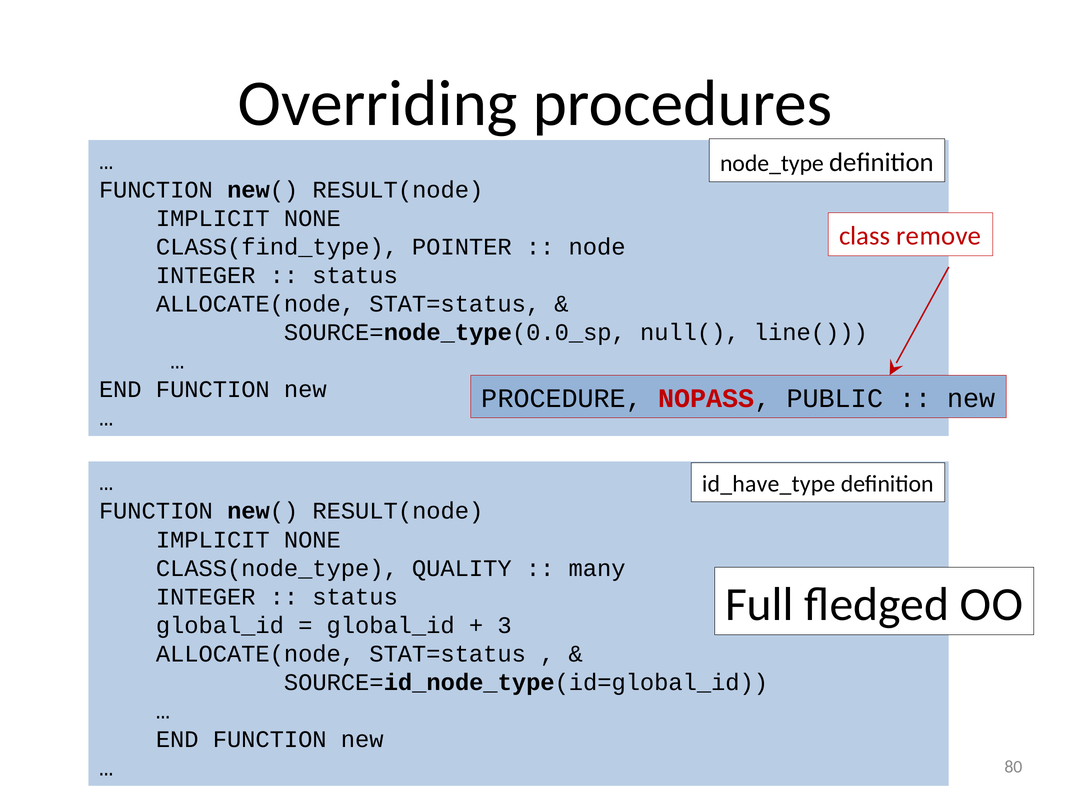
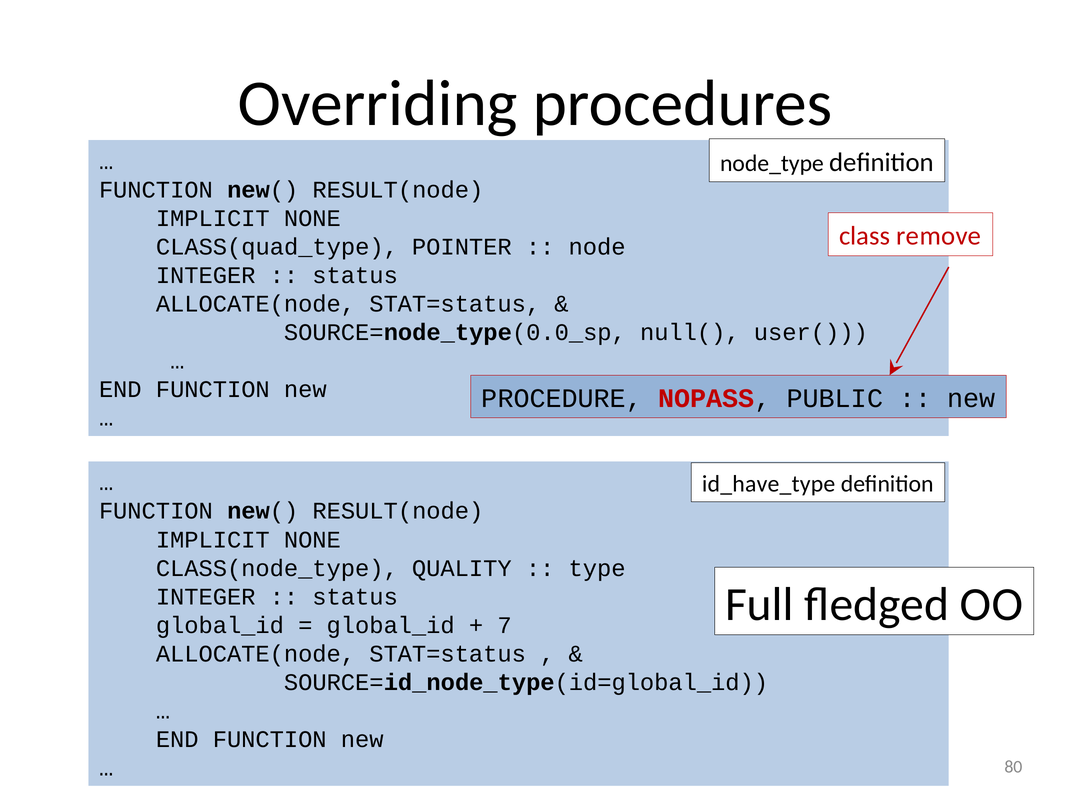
CLASS(find_type: CLASS(find_type -> CLASS(quad_type
line(: line( -> user(
many: many -> type
3: 3 -> 7
